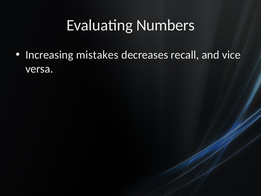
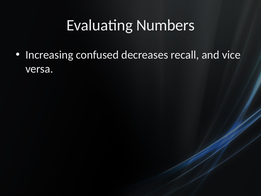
mistakes: mistakes -> confused
